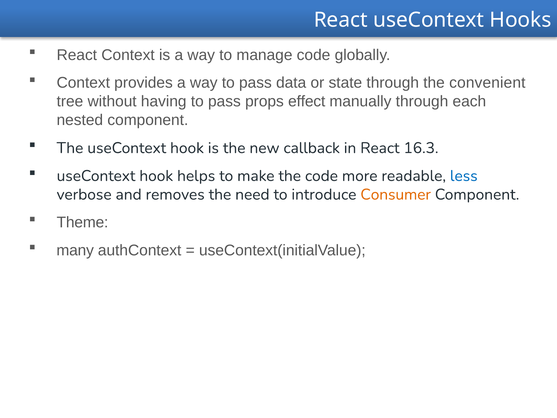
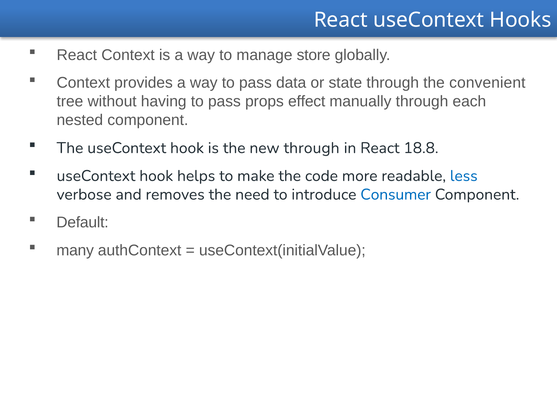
manage code: code -> store
new callback: callback -> through
16.3: 16.3 -> 18.8
Consumer colour: orange -> blue
Theme: Theme -> Default
